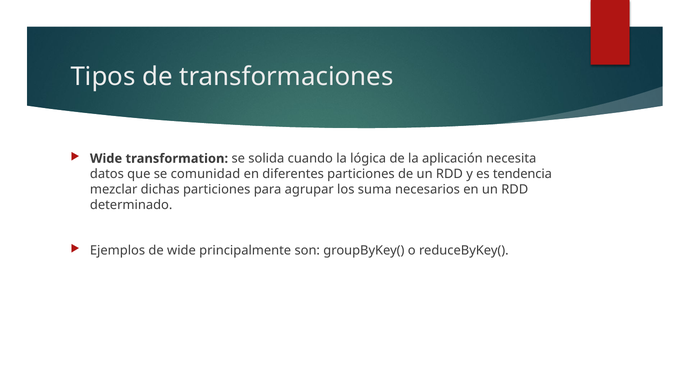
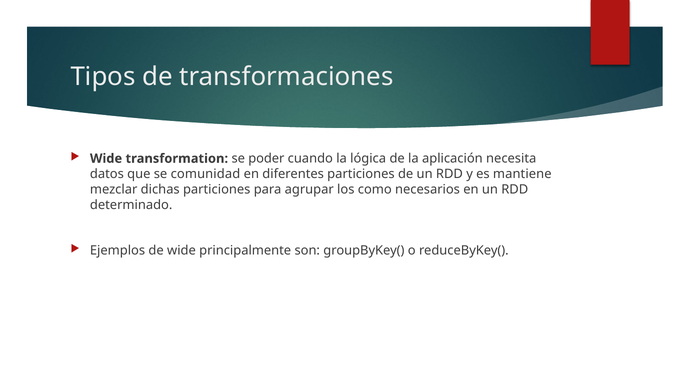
solida: solida -> poder
tendencia: tendencia -> mantiene
suma: suma -> como
